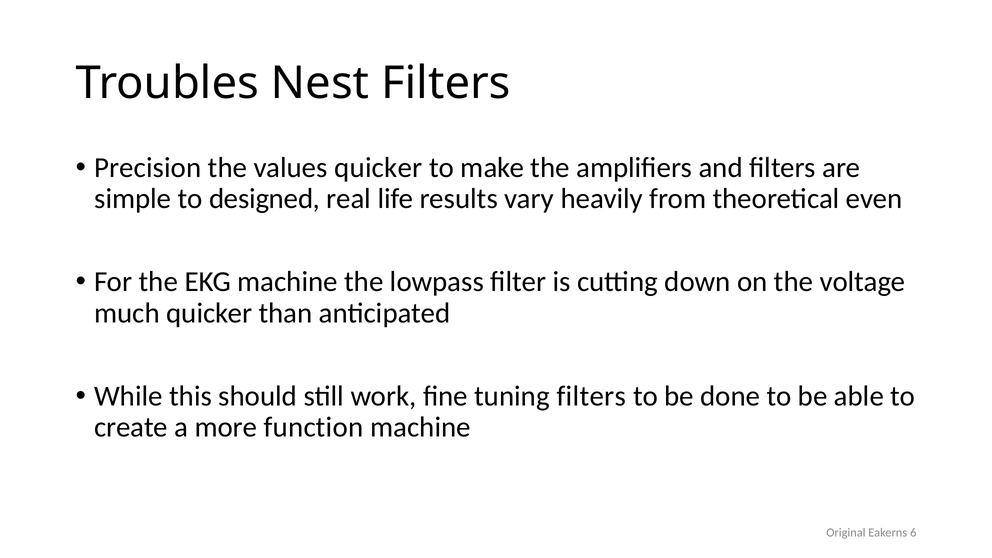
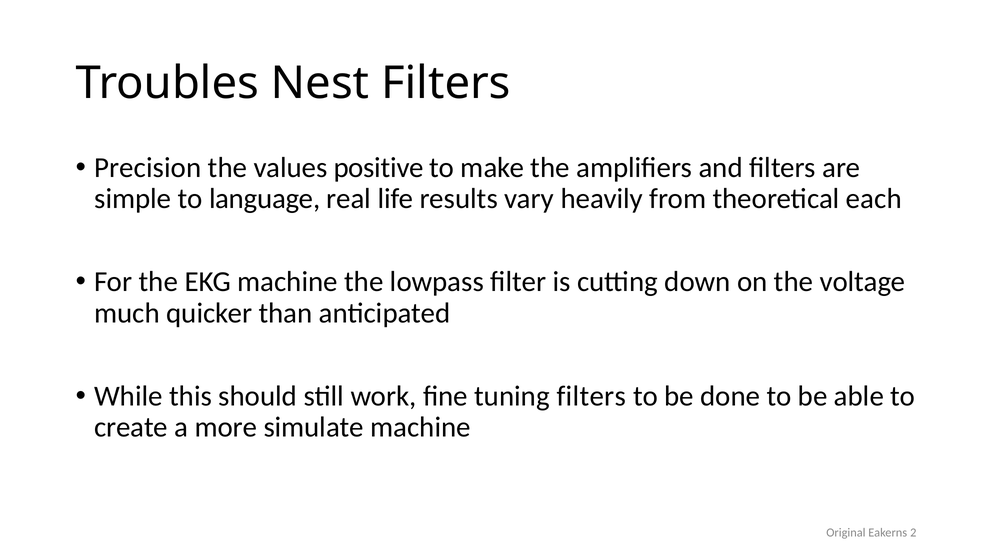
values quicker: quicker -> positive
designed: designed -> language
even: even -> each
function: function -> simulate
6: 6 -> 2
